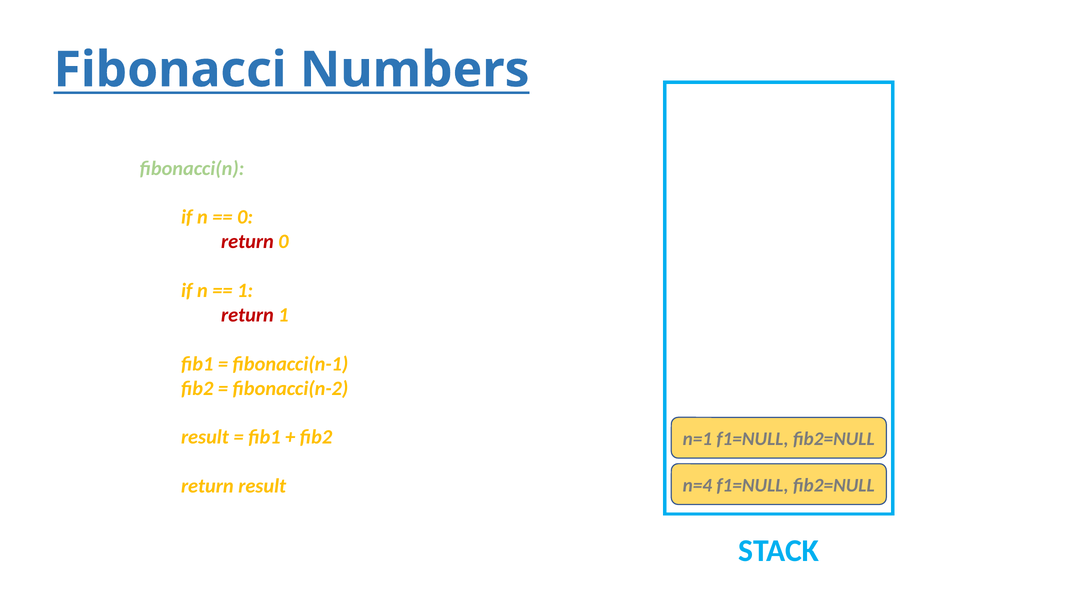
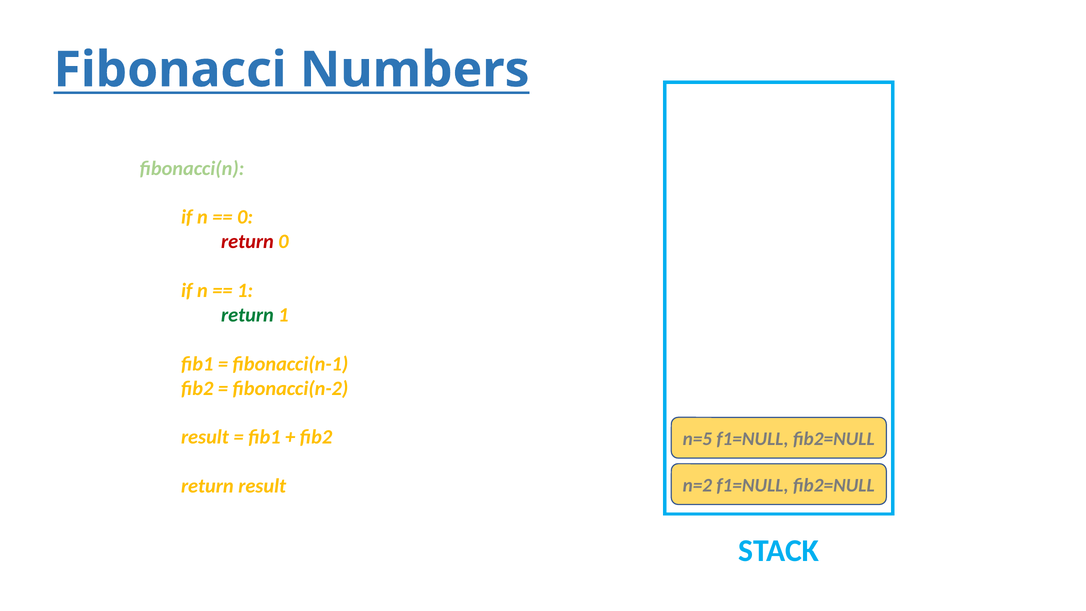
return at (247, 315) colour: red -> green
n=1: n=1 -> n=5
n=4: n=4 -> n=2
